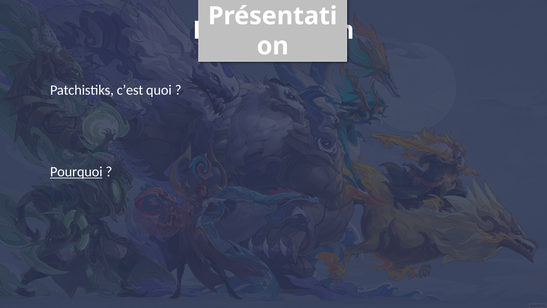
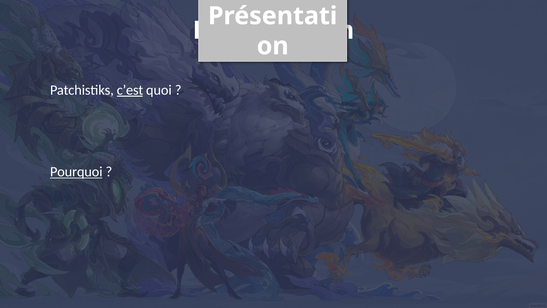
c’est underline: none -> present
